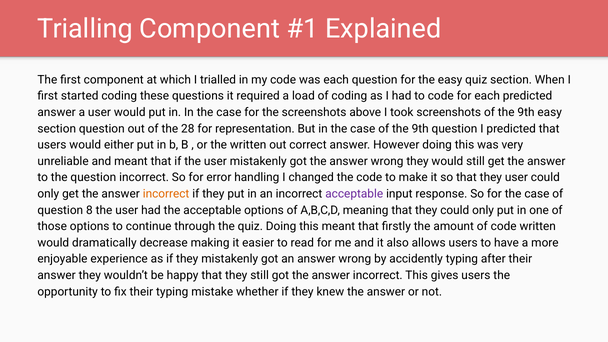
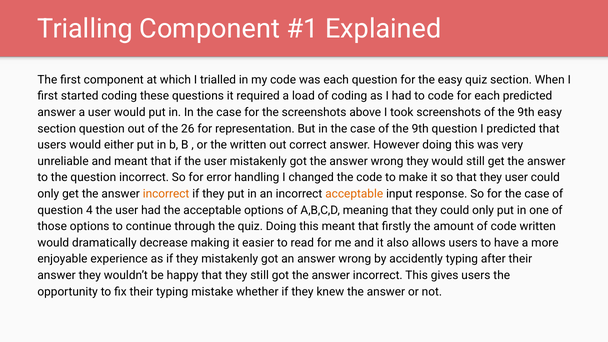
28: 28 -> 26
acceptable at (354, 194) colour: purple -> orange
8: 8 -> 4
